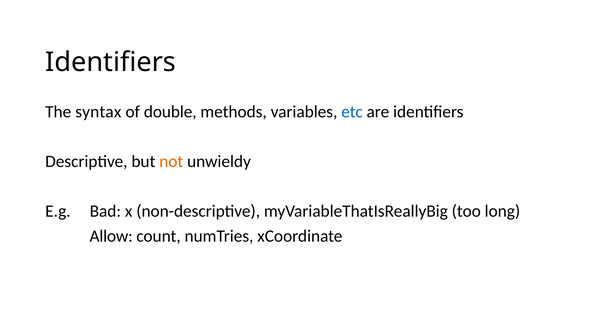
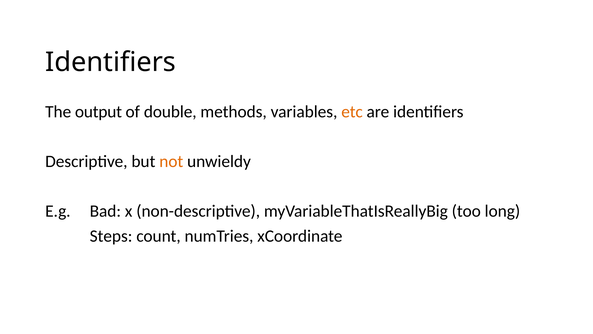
syntax: syntax -> output
etc colour: blue -> orange
Allow: Allow -> Steps
